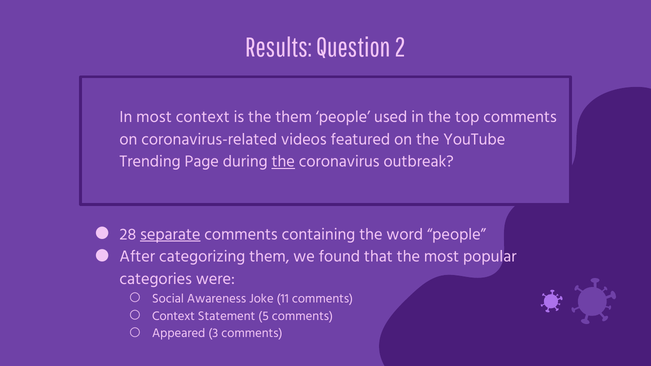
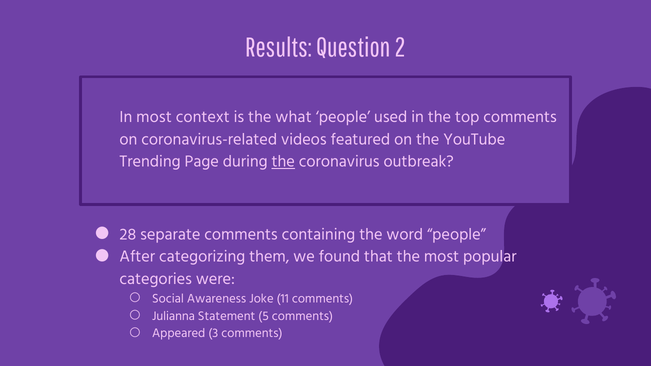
the them: them -> what
separate underline: present -> none
Context at (173, 316): Context -> Julianna
